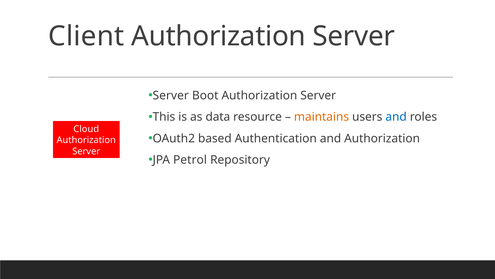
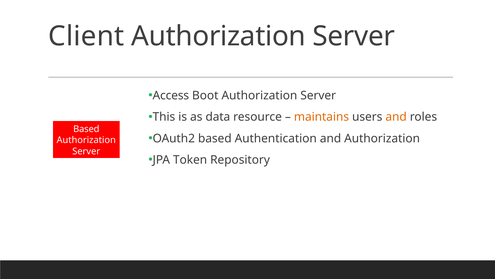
Server at (171, 95): Server -> Access
and at (396, 117) colour: blue -> orange
Cloud at (86, 129): Cloud -> Based
Petrol: Petrol -> Token
